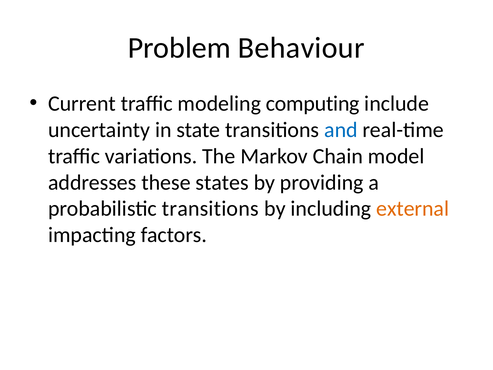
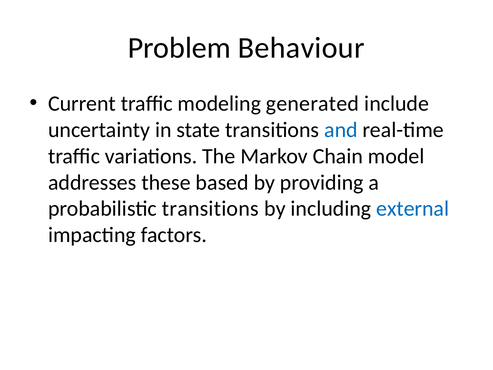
computing: computing -> generated
states: states -> based
external colour: orange -> blue
